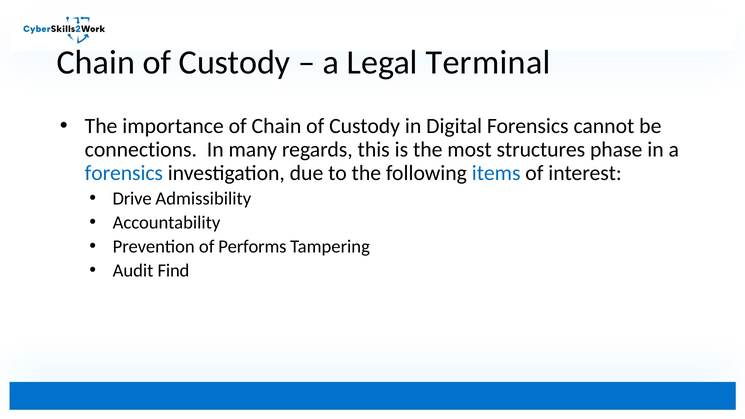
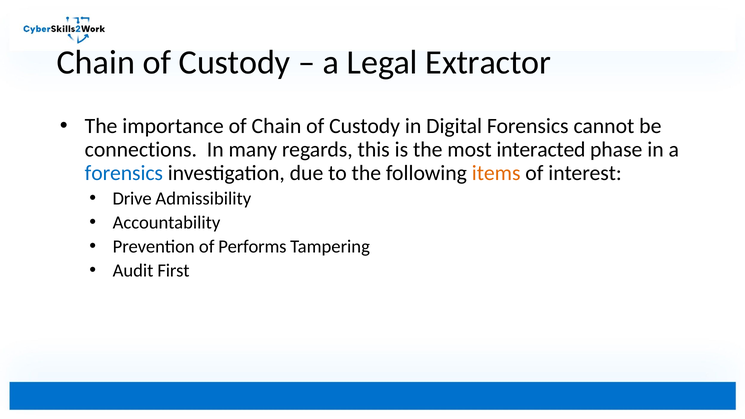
Terminal: Terminal -> Extractor
structures: structures -> interacted
items colour: blue -> orange
Find: Find -> First
